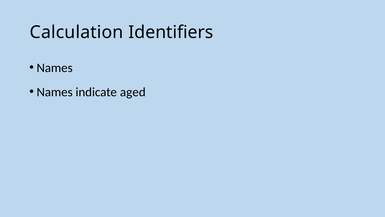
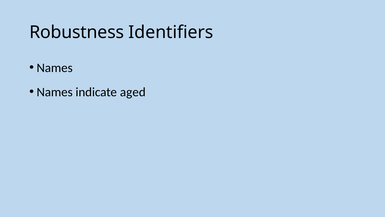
Calculation: Calculation -> Robustness
